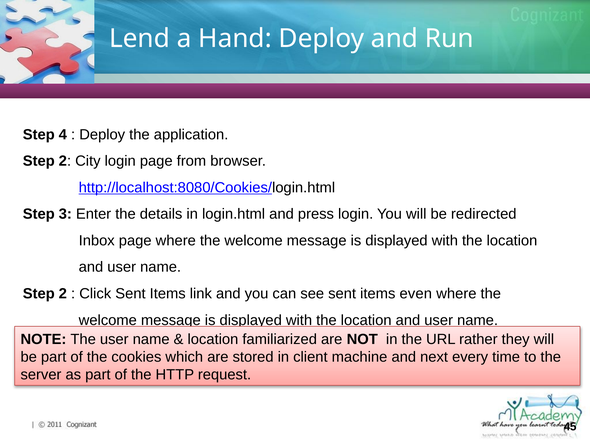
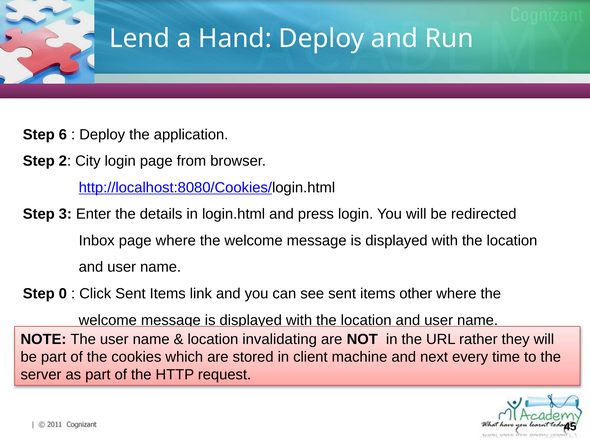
4: 4 -> 6
2 at (63, 294): 2 -> 0
even: even -> other
familiarized: familiarized -> invalidating
